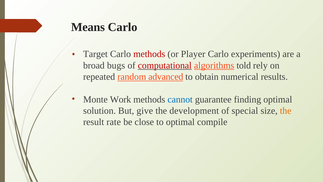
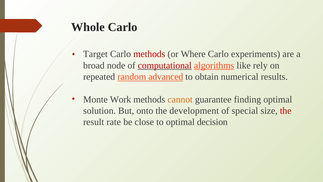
Means: Means -> Whole
Player: Player -> Where
bugs: bugs -> node
told: told -> like
cannot colour: blue -> orange
give: give -> onto
the at (286, 111) colour: orange -> red
compile: compile -> decision
